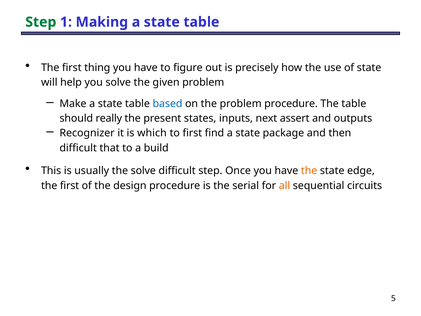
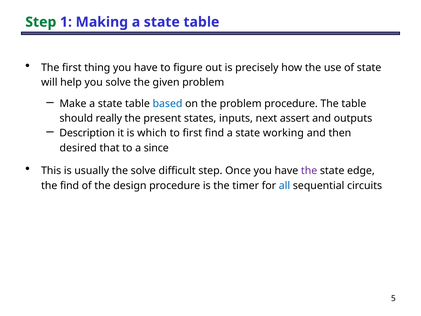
Recognizer: Recognizer -> Description
package: package -> working
difficult at (78, 148): difficult -> desired
build: build -> since
the at (309, 171) colour: orange -> purple
first at (70, 185): first -> find
serial: serial -> timer
all colour: orange -> blue
